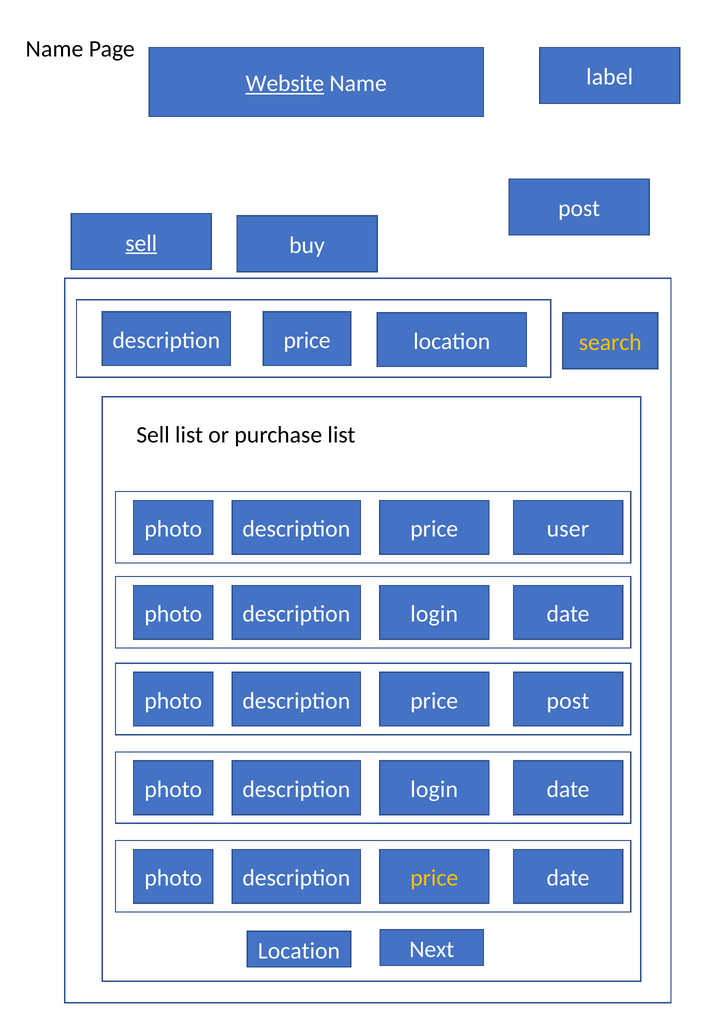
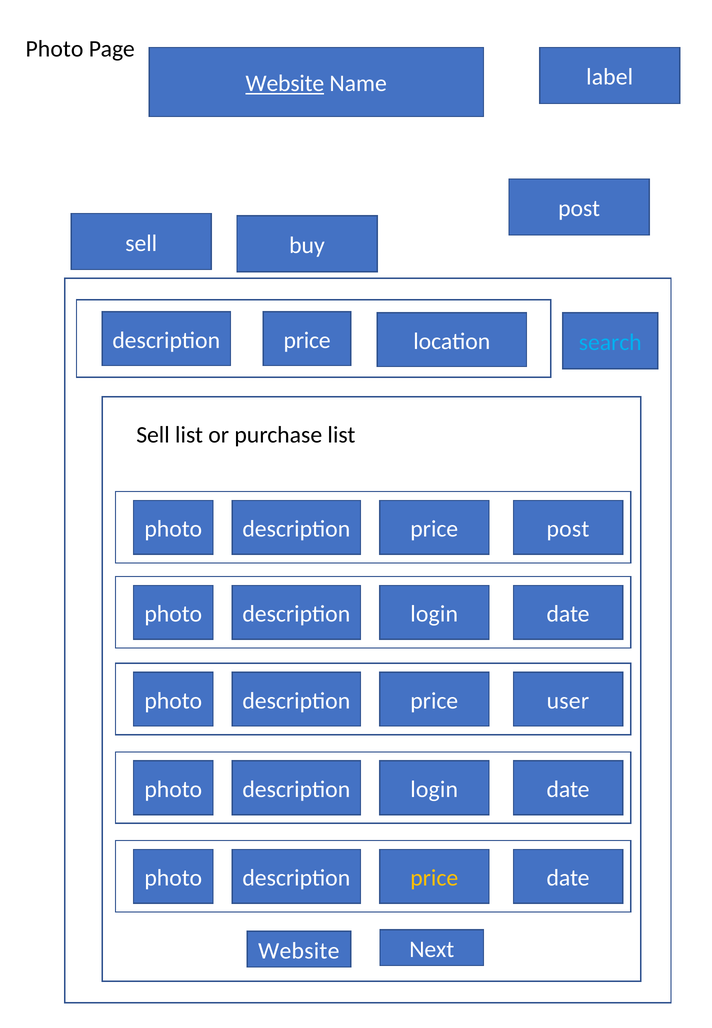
Name at (54, 49): Name -> Photo
sell at (141, 243) underline: present -> none
search colour: yellow -> light blue
price user: user -> post
price post: post -> user
Location at (299, 951): Location -> Website
